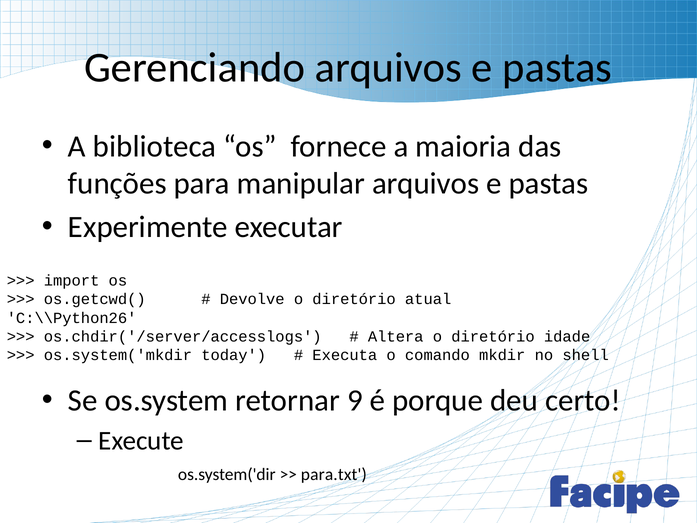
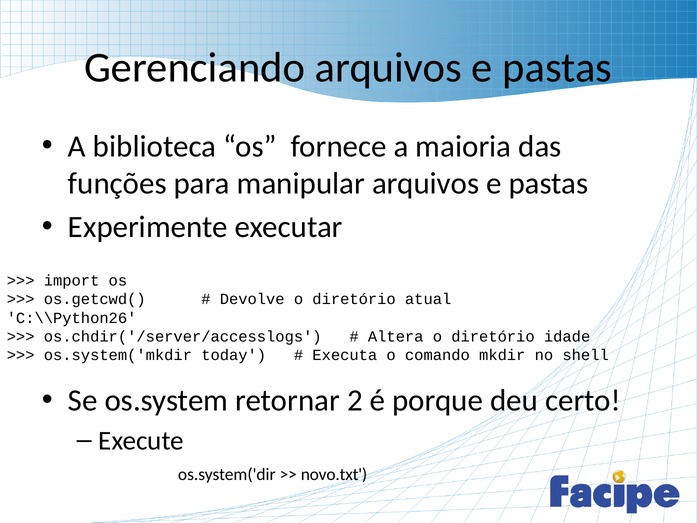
9: 9 -> 2
para.txt: para.txt -> novo.txt
